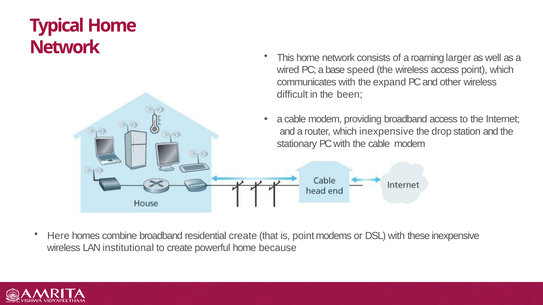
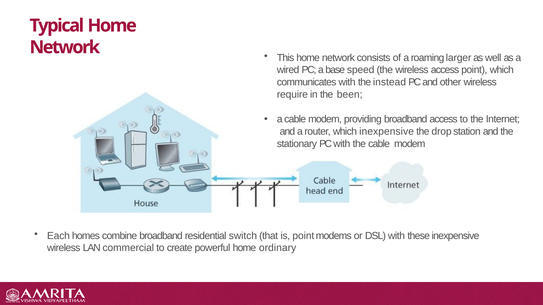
expand: expand -> instead
difficult: difficult -> require
Here: Here -> Each
residential create: create -> switch
institutional: institutional -> commercial
because: because -> ordinary
